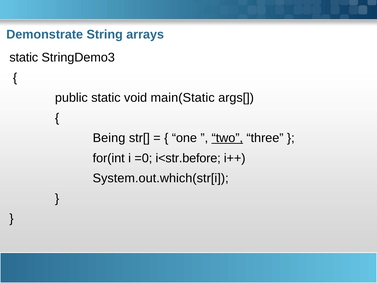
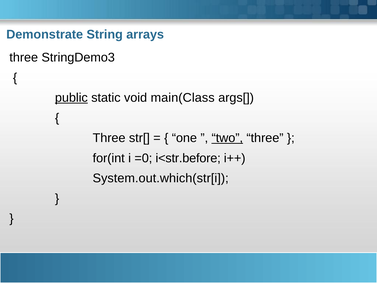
static at (24, 57): static -> three
public underline: none -> present
main(Static: main(Static -> main(Class
Being at (109, 138): Being -> Three
